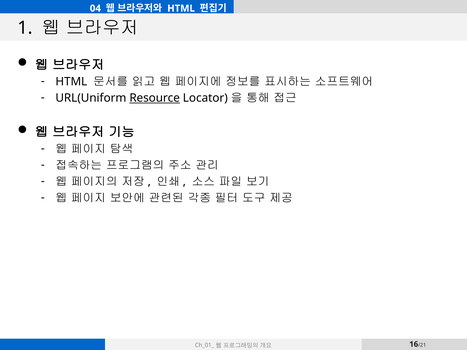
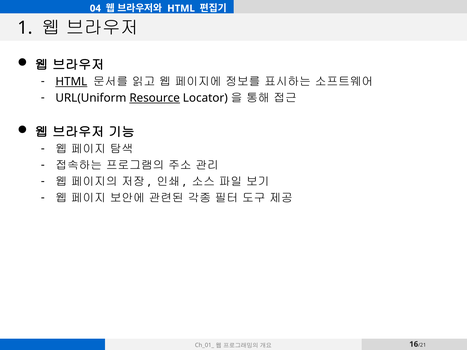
HTML at (71, 82) underline: none -> present
